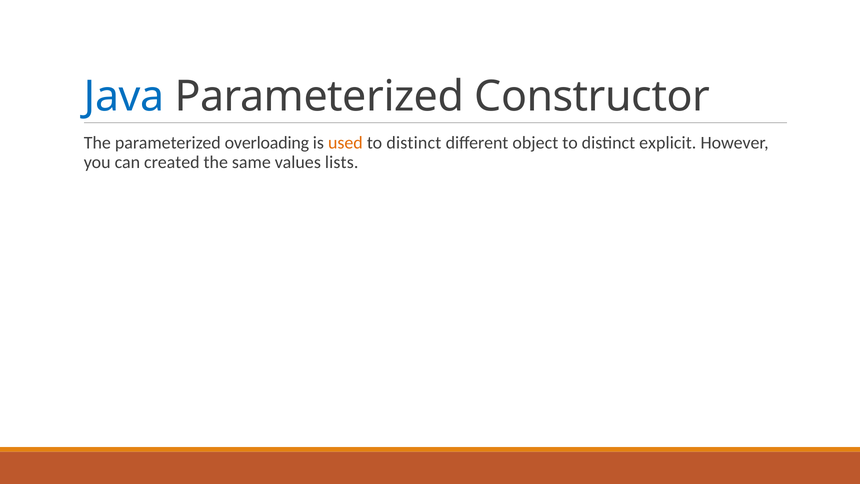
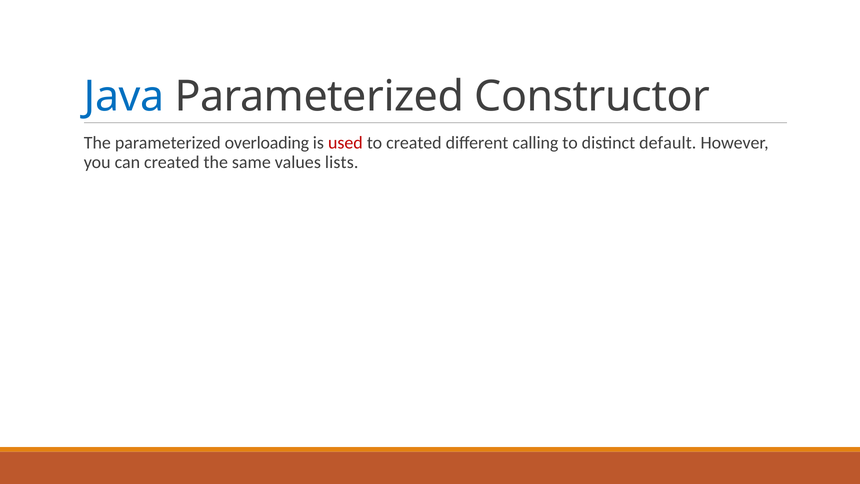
used colour: orange -> red
distinct at (414, 143): distinct -> created
object: object -> calling
explicit: explicit -> default
